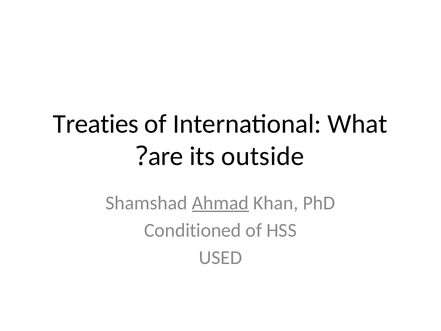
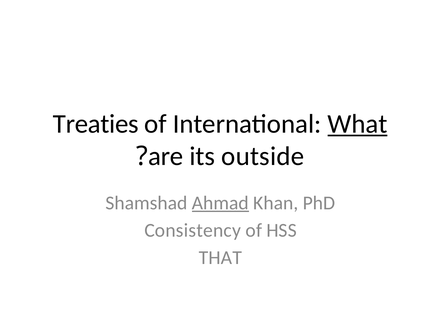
What underline: none -> present
Conditioned: Conditioned -> Consistency
USED: USED -> THAT
